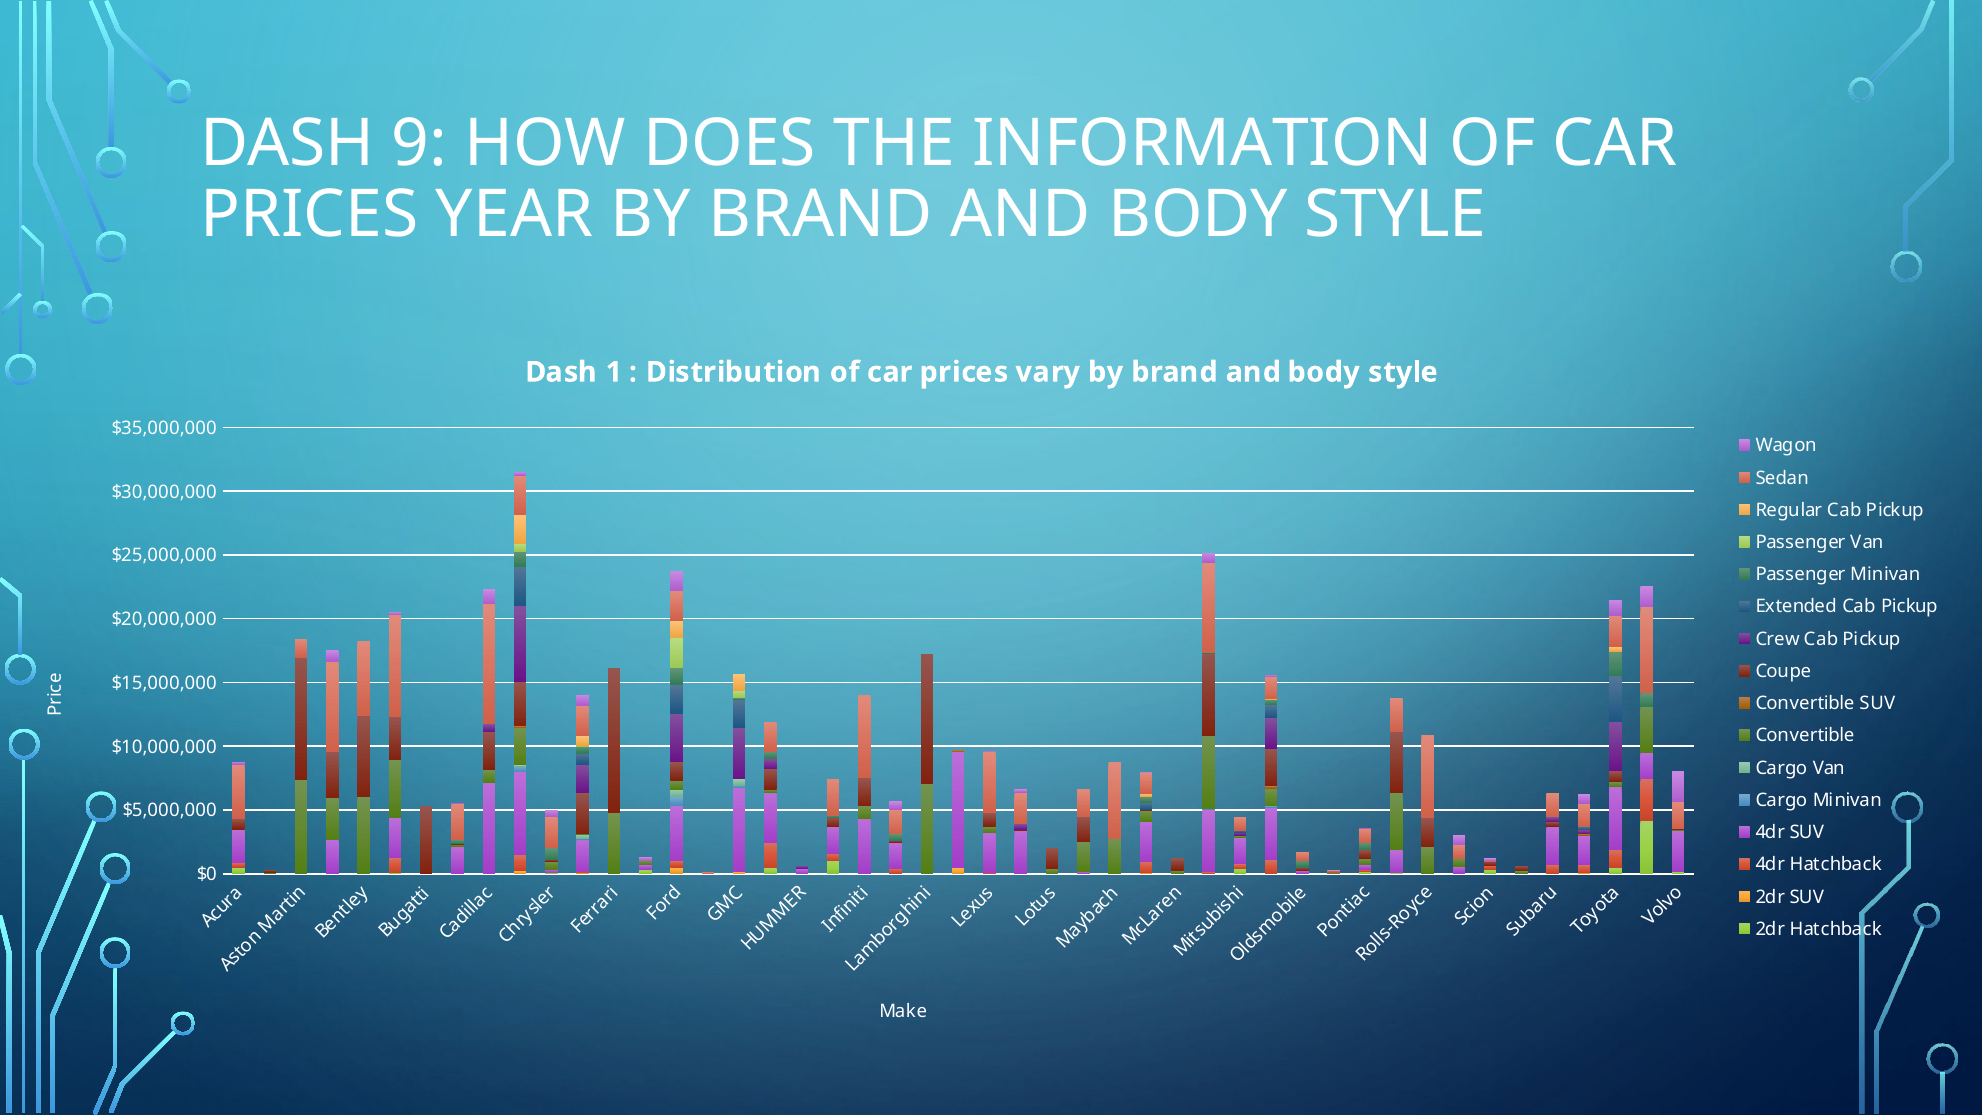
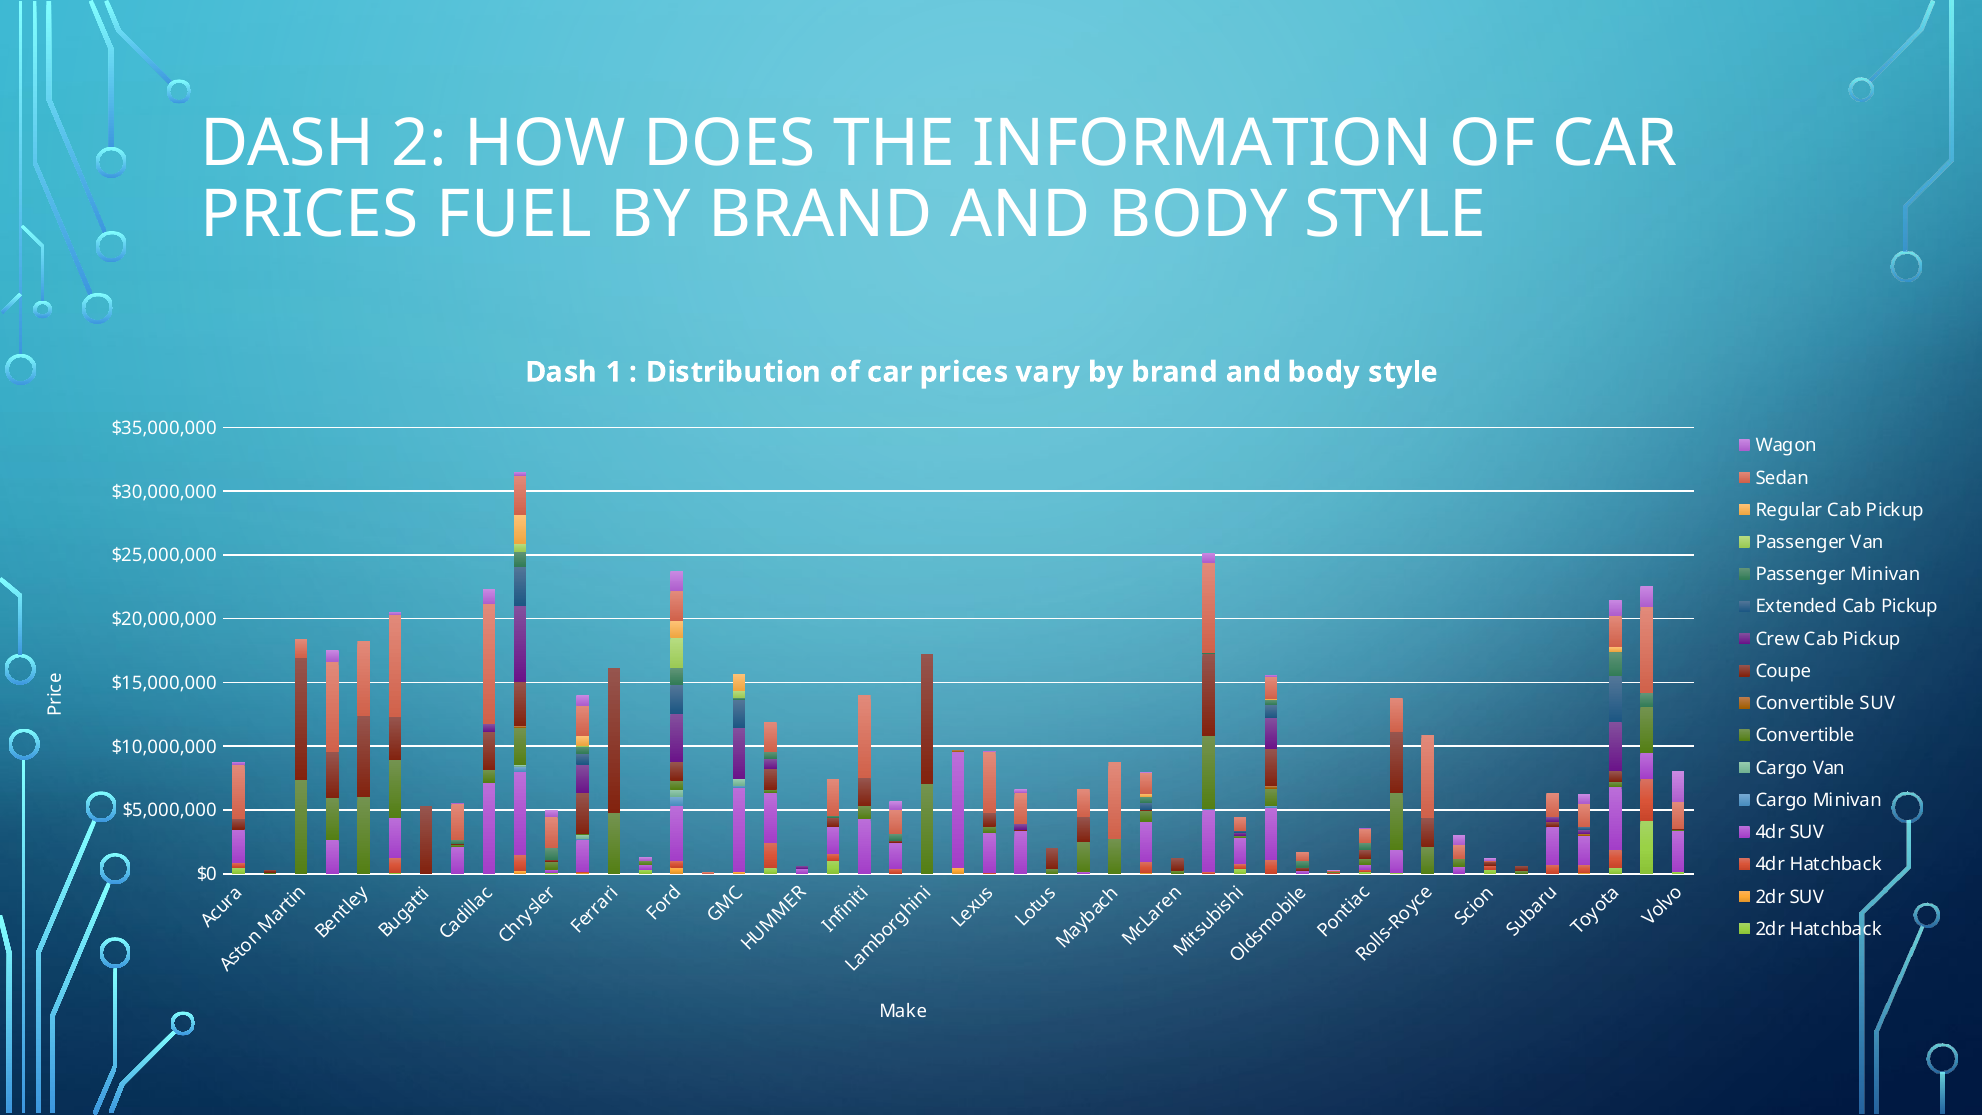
9: 9 -> 2
YEAR: YEAR -> FUEL
